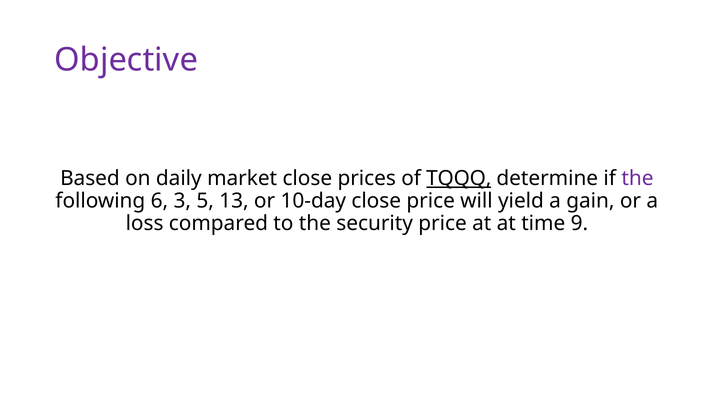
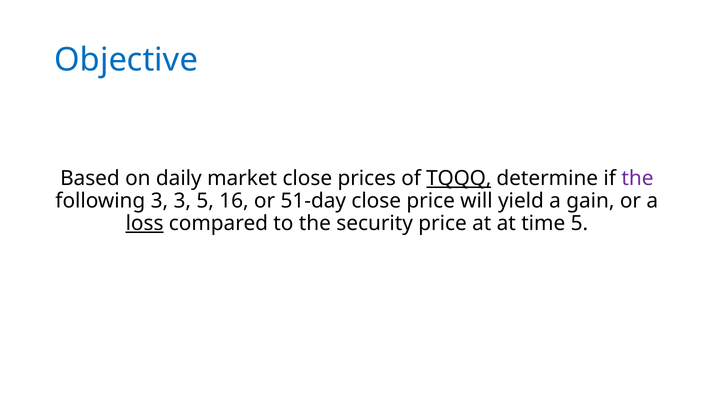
Objective colour: purple -> blue
following 6: 6 -> 3
13: 13 -> 16
10-day: 10-day -> 51-day
loss underline: none -> present
time 9: 9 -> 5
